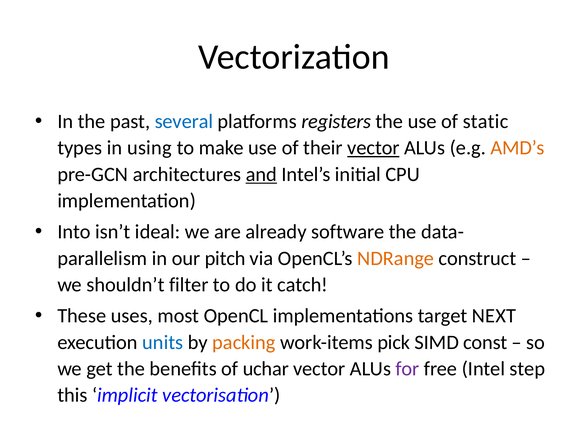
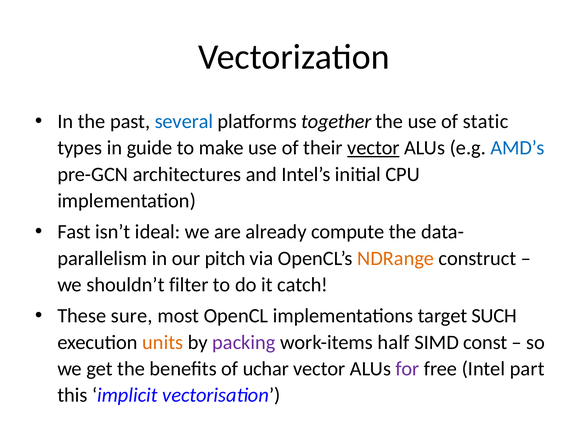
registers: registers -> together
using: using -> guide
AMD’s colour: orange -> blue
and underline: present -> none
Into: Into -> Fast
software: software -> compute
uses: uses -> sure
NEXT: NEXT -> SUCH
units colour: blue -> orange
packing colour: orange -> purple
pick: pick -> half
step: step -> part
